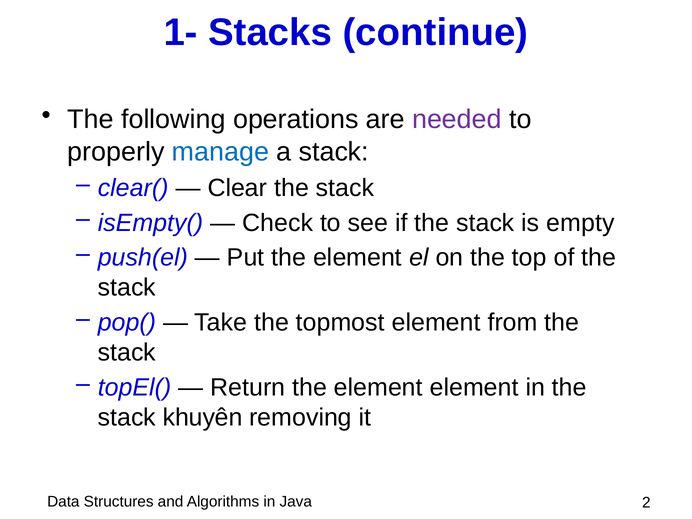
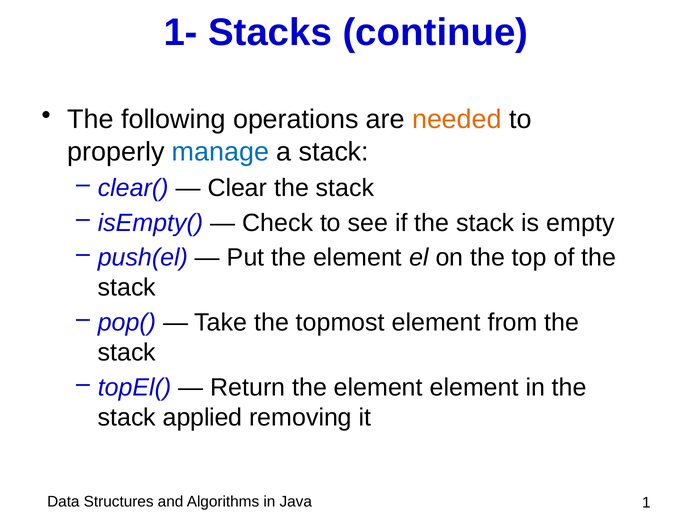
needed colour: purple -> orange
khuyên: khuyên -> applied
2: 2 -> 1
